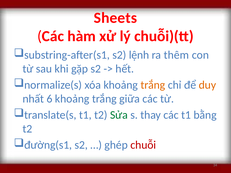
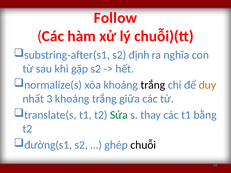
Sheets: Sheets -> Follow
lệnh: lệnh -> định
thêm: thêm -> nghĩa
trắng at (153, 85) colour: orange -> black
6: 6 -> 3
chuỗi colour: red -> black
